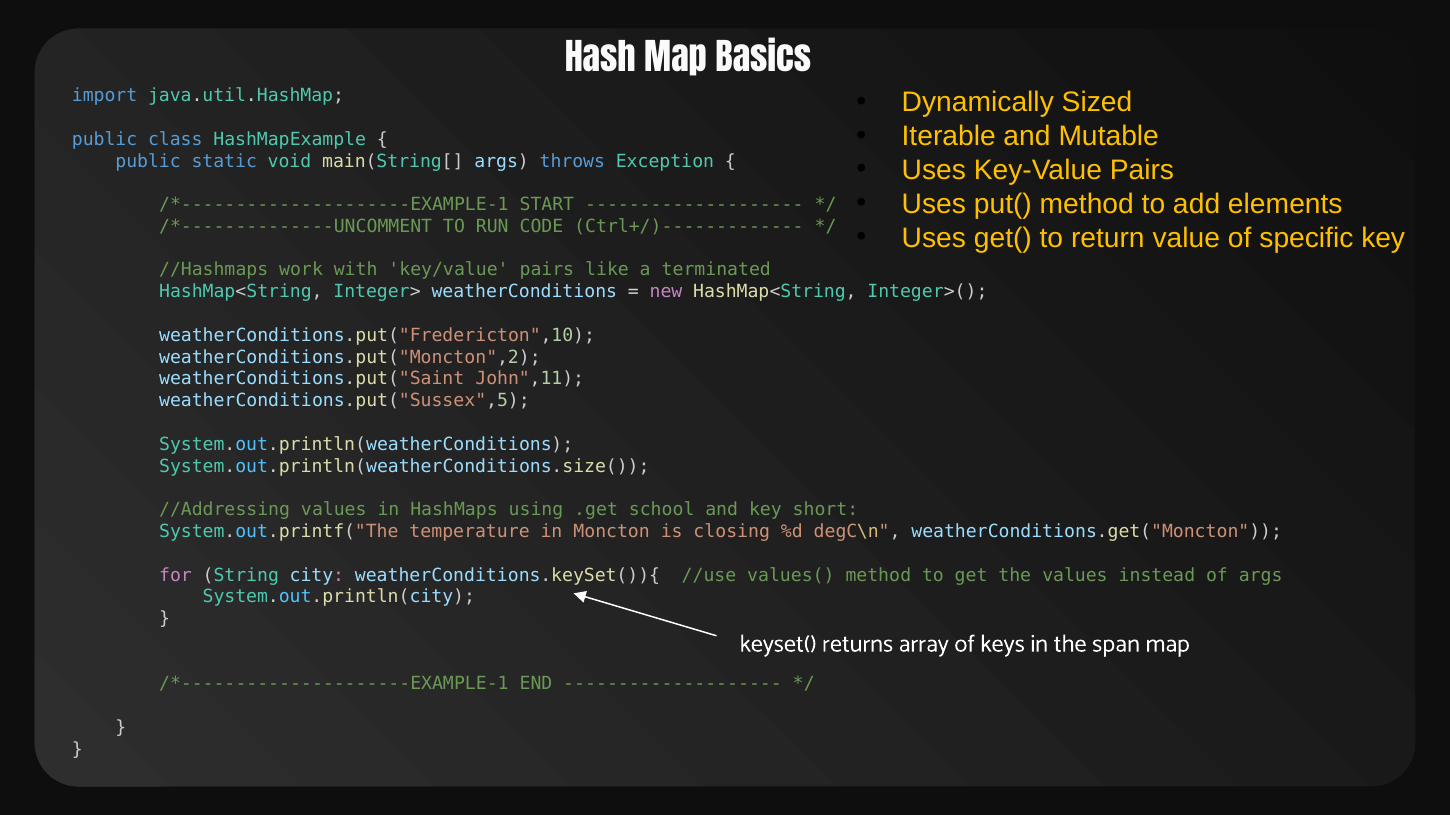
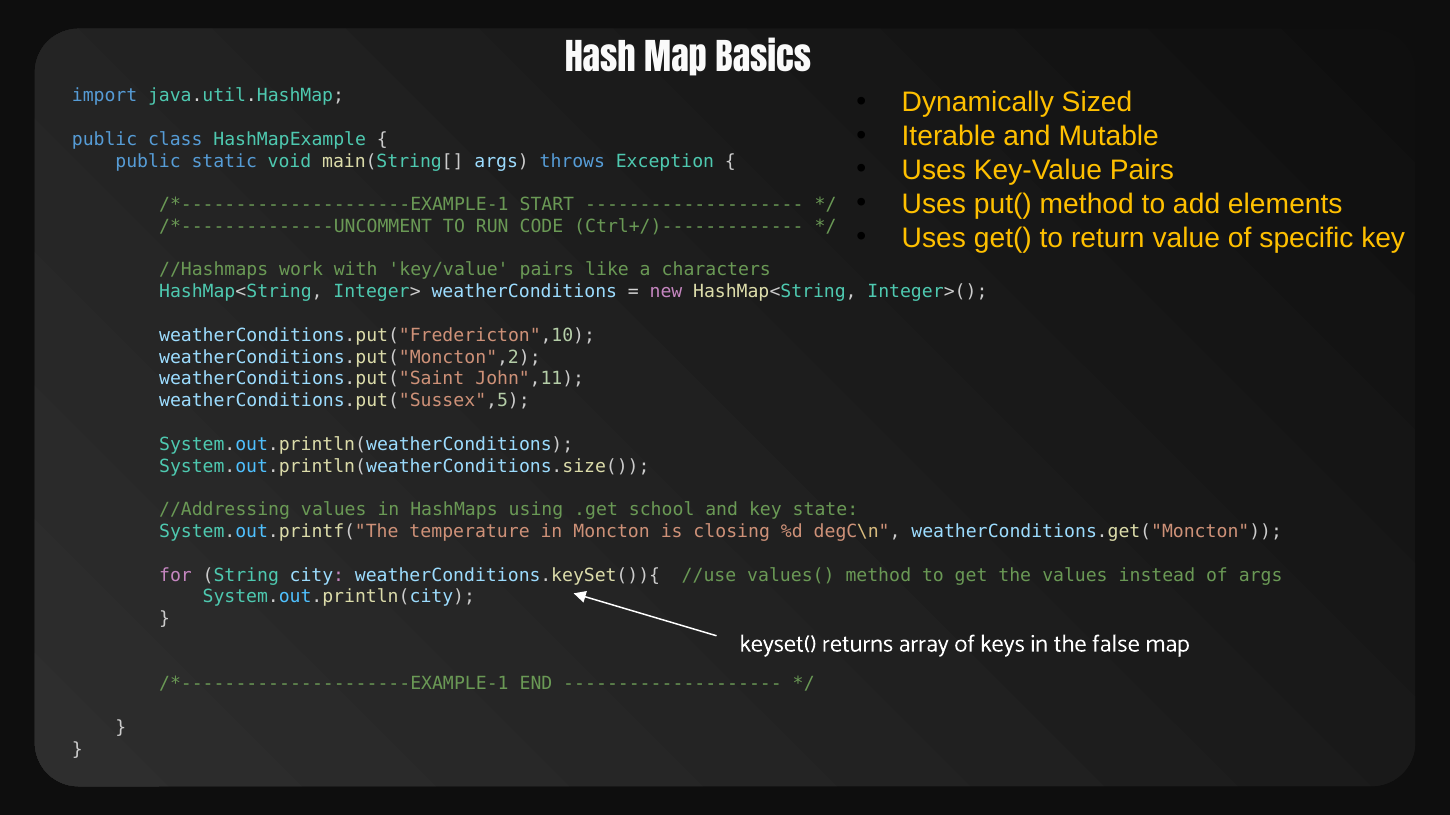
terminated: terminated -> characters
short: short -> state
span: span -> false
